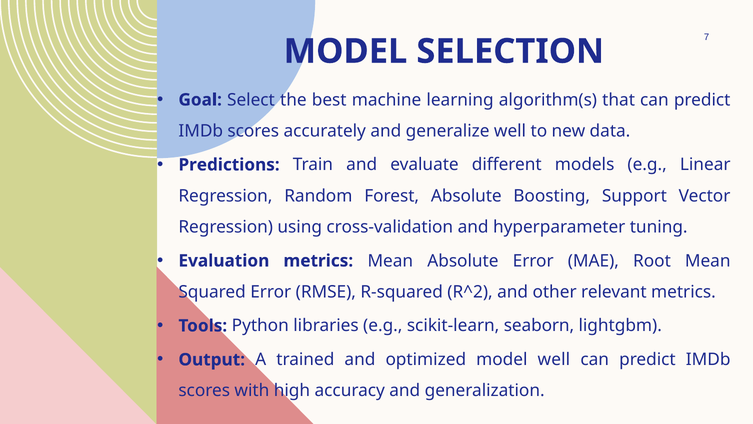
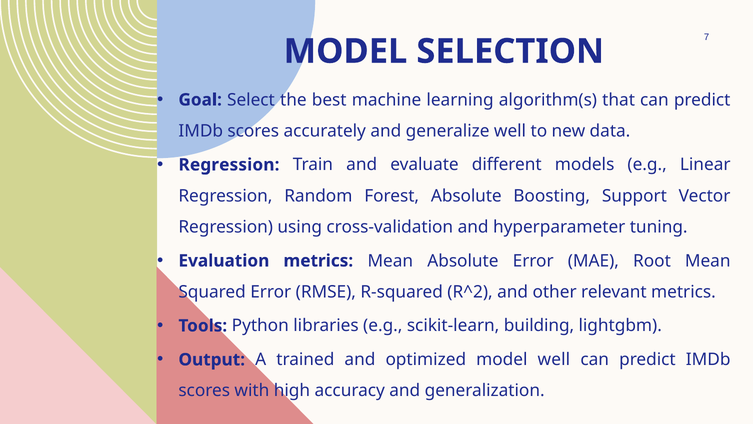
Predictions at (229, 165): Predictions -> Regression
seaborn: seaborn -> building
